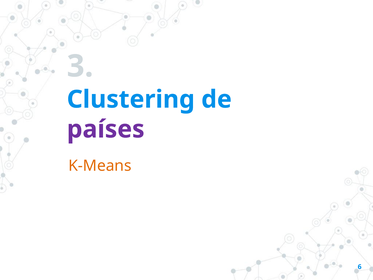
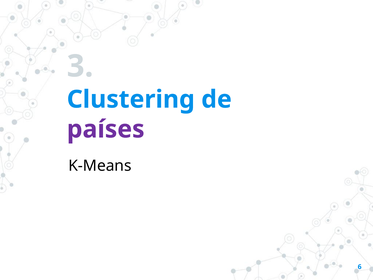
K-Means colour: orange -> black
